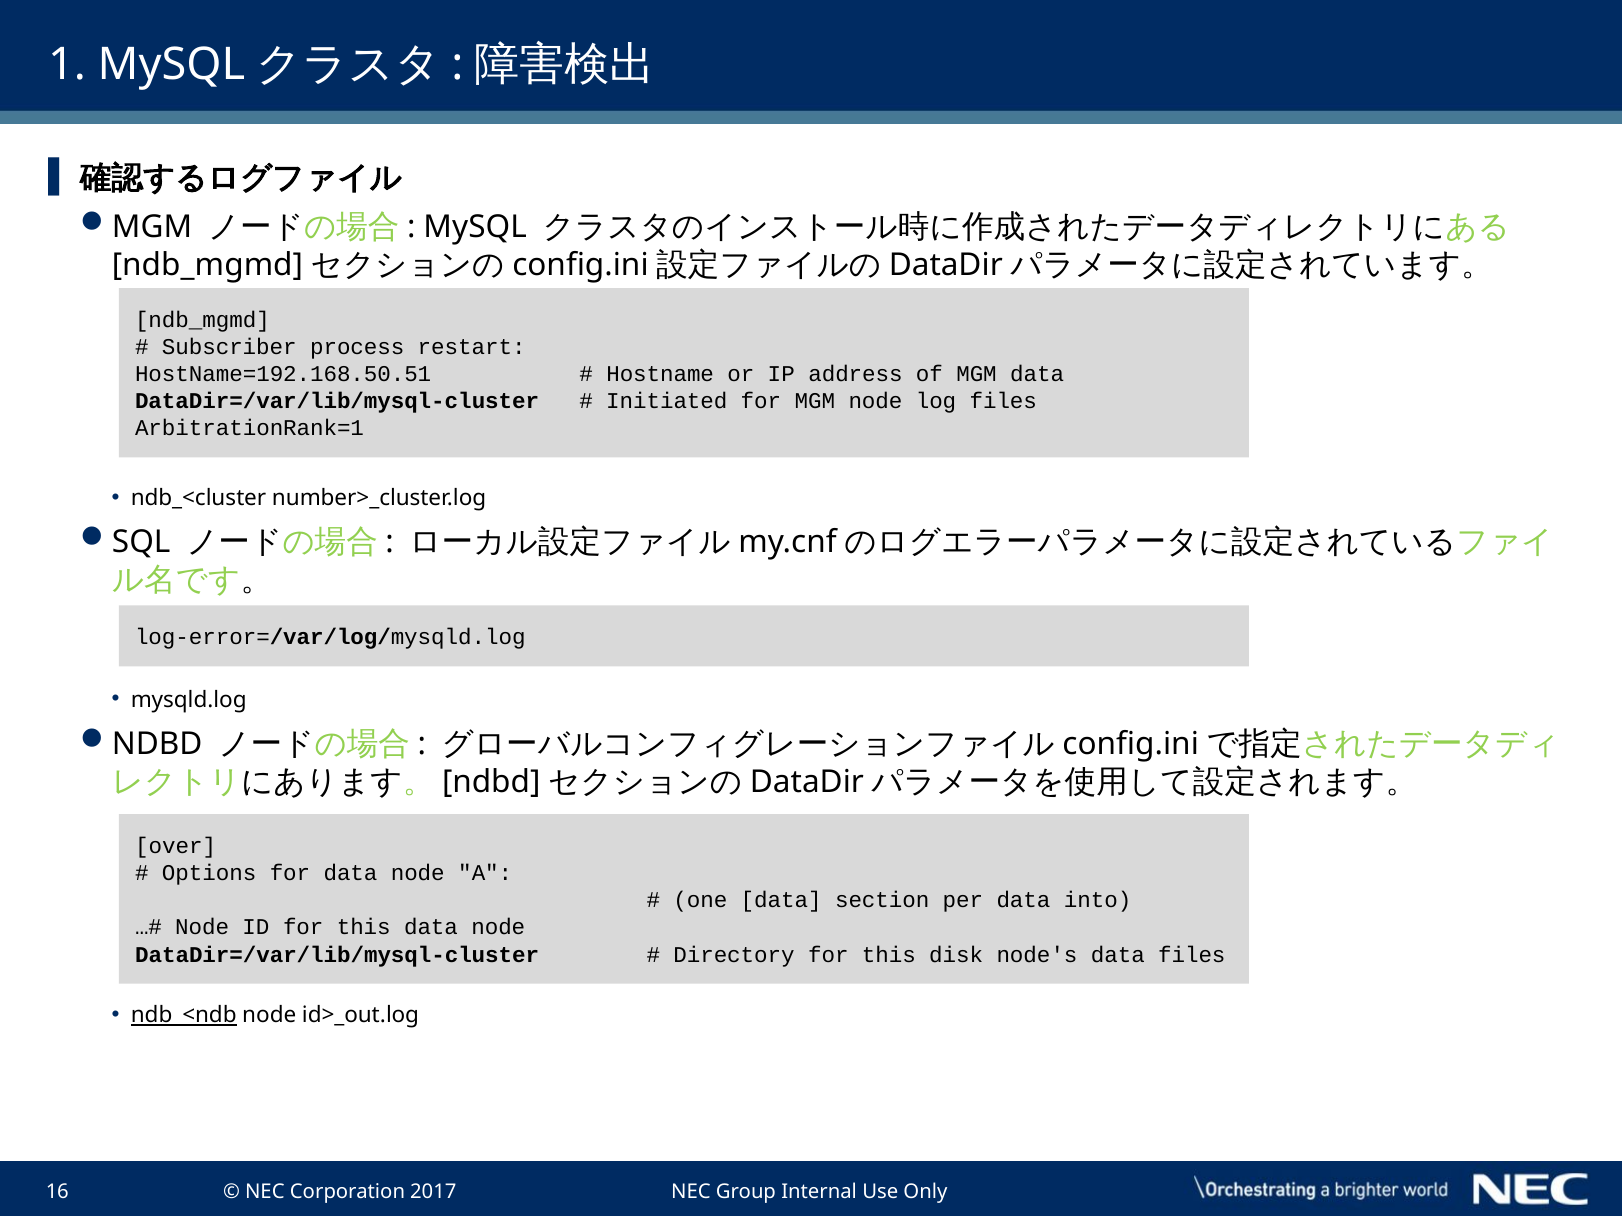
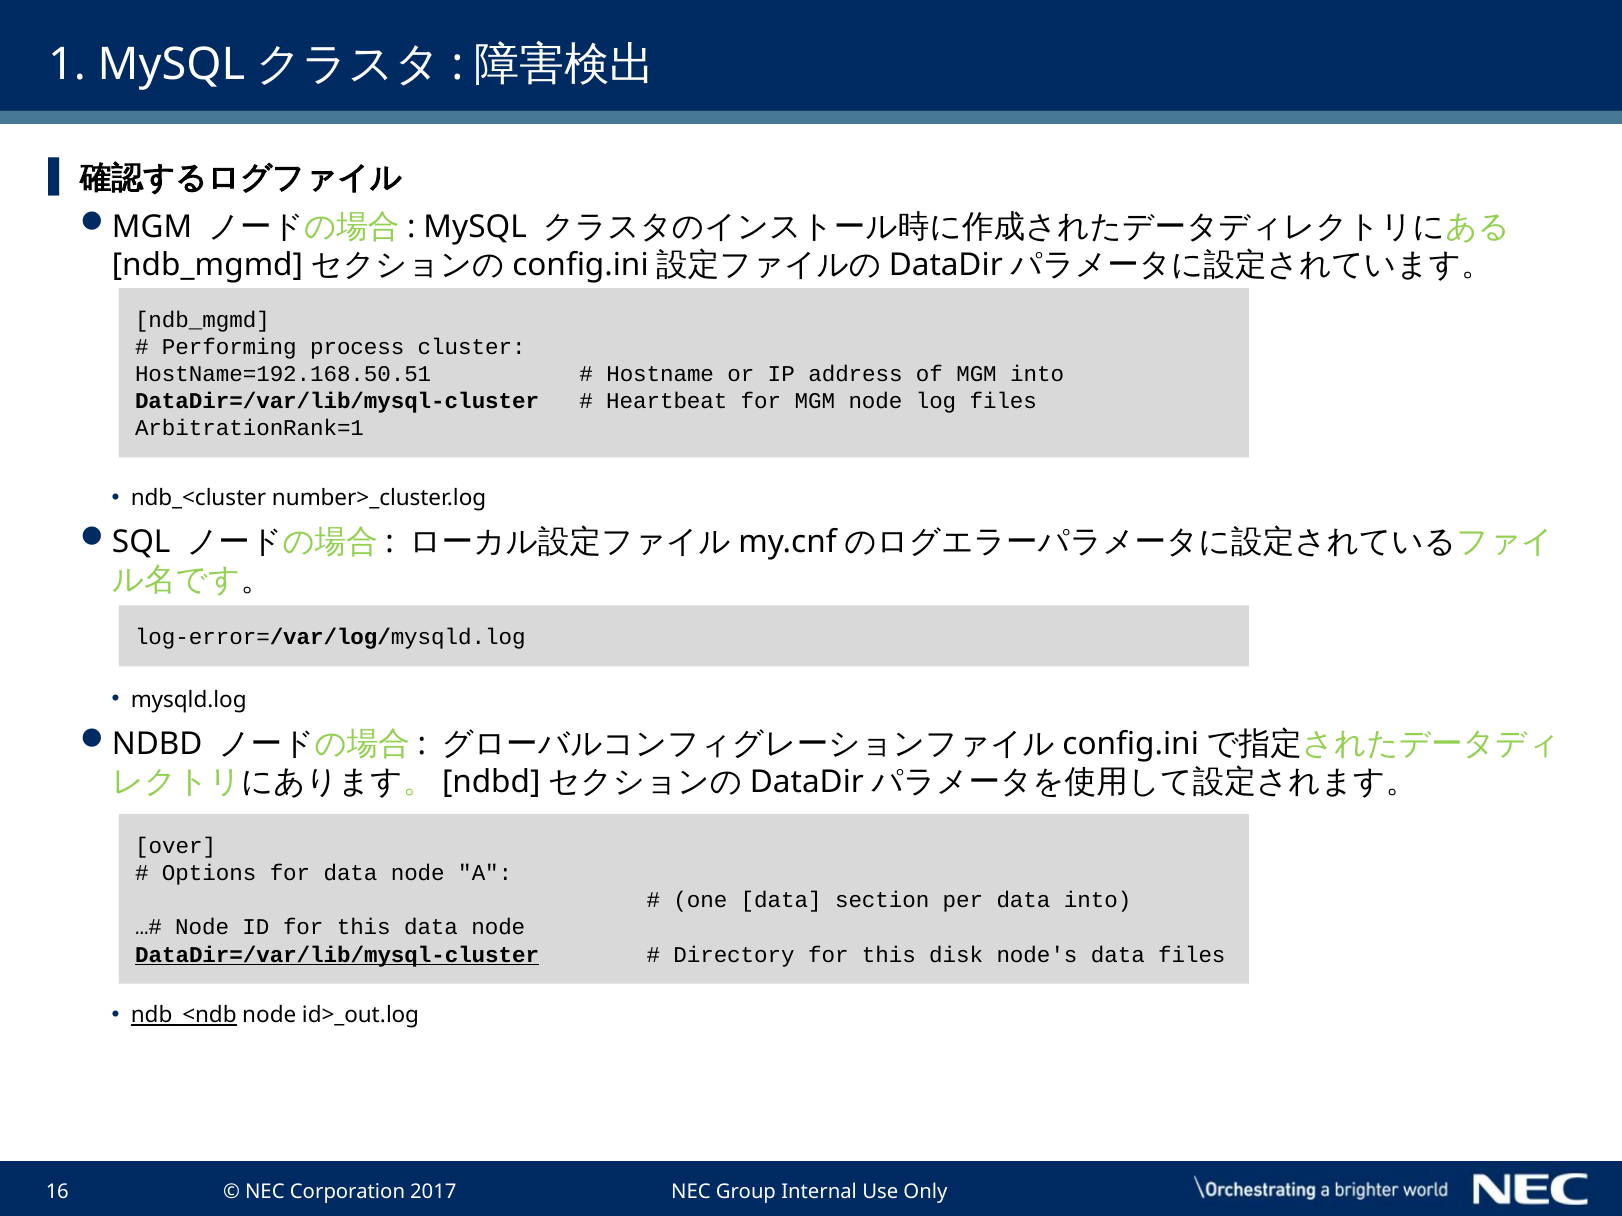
Subscriber: Subscriber -> Performing
restart: restart -> cluster
MGM data: data -> into
Initiated: Initiated -> Heartbeat
DataDir=/var/lib/mysql-cluster at (337, 955) underline: none -> present
